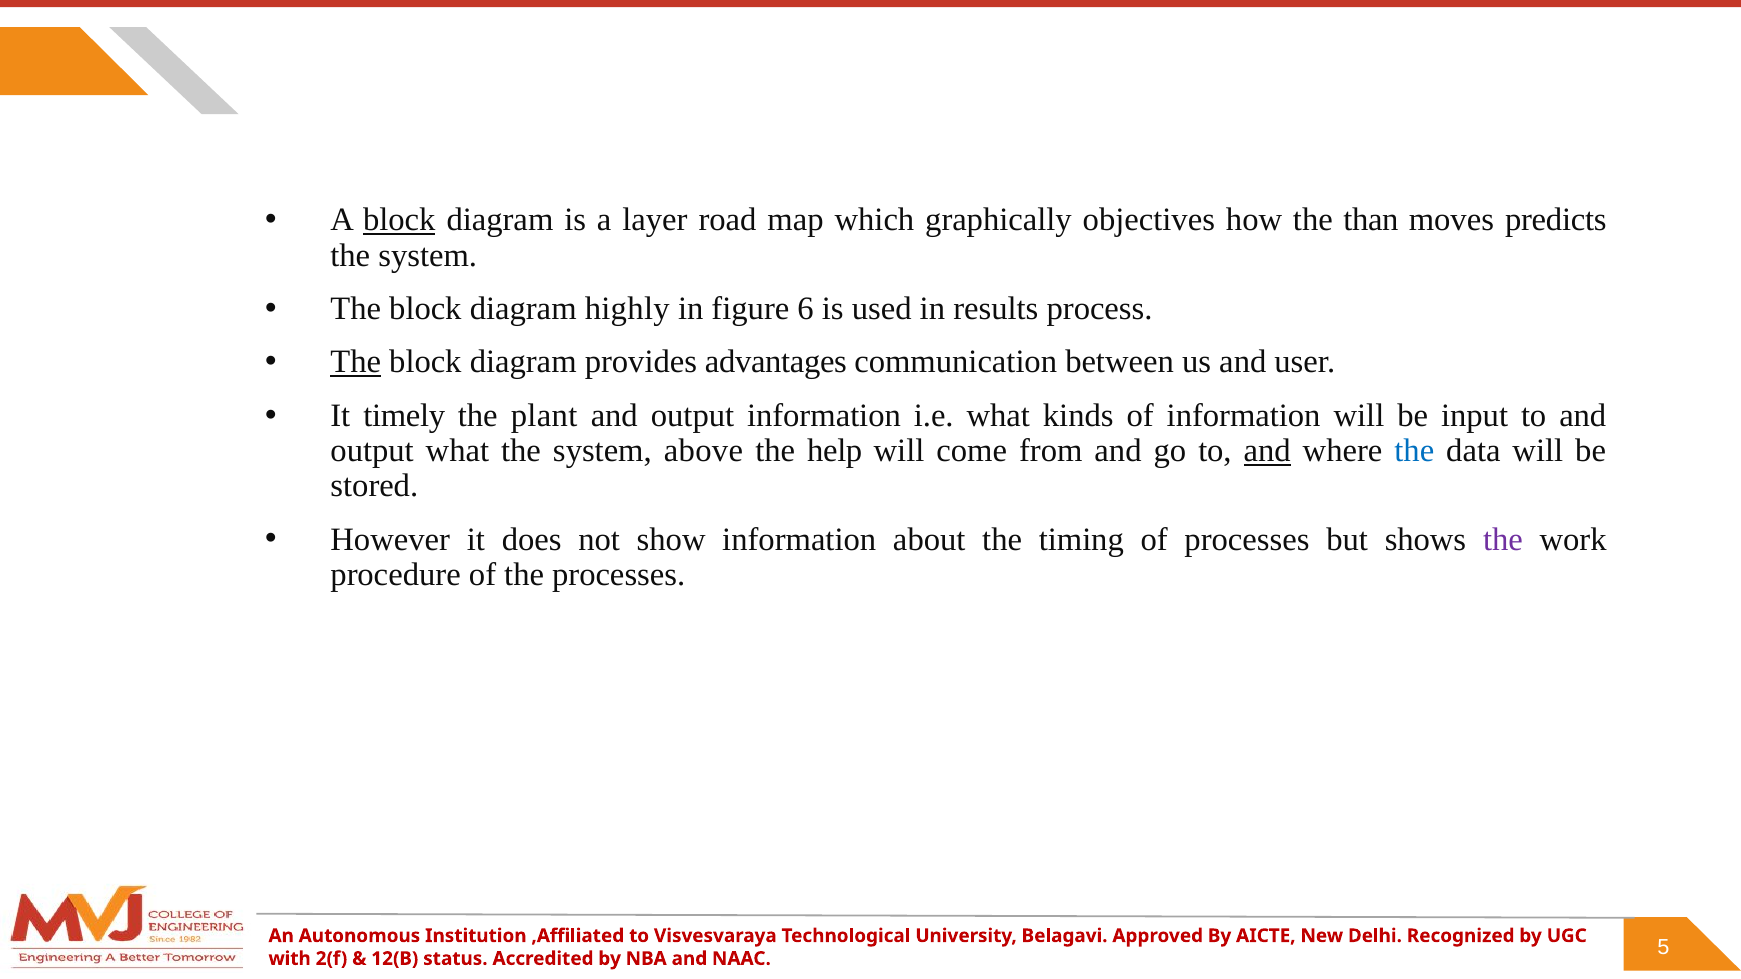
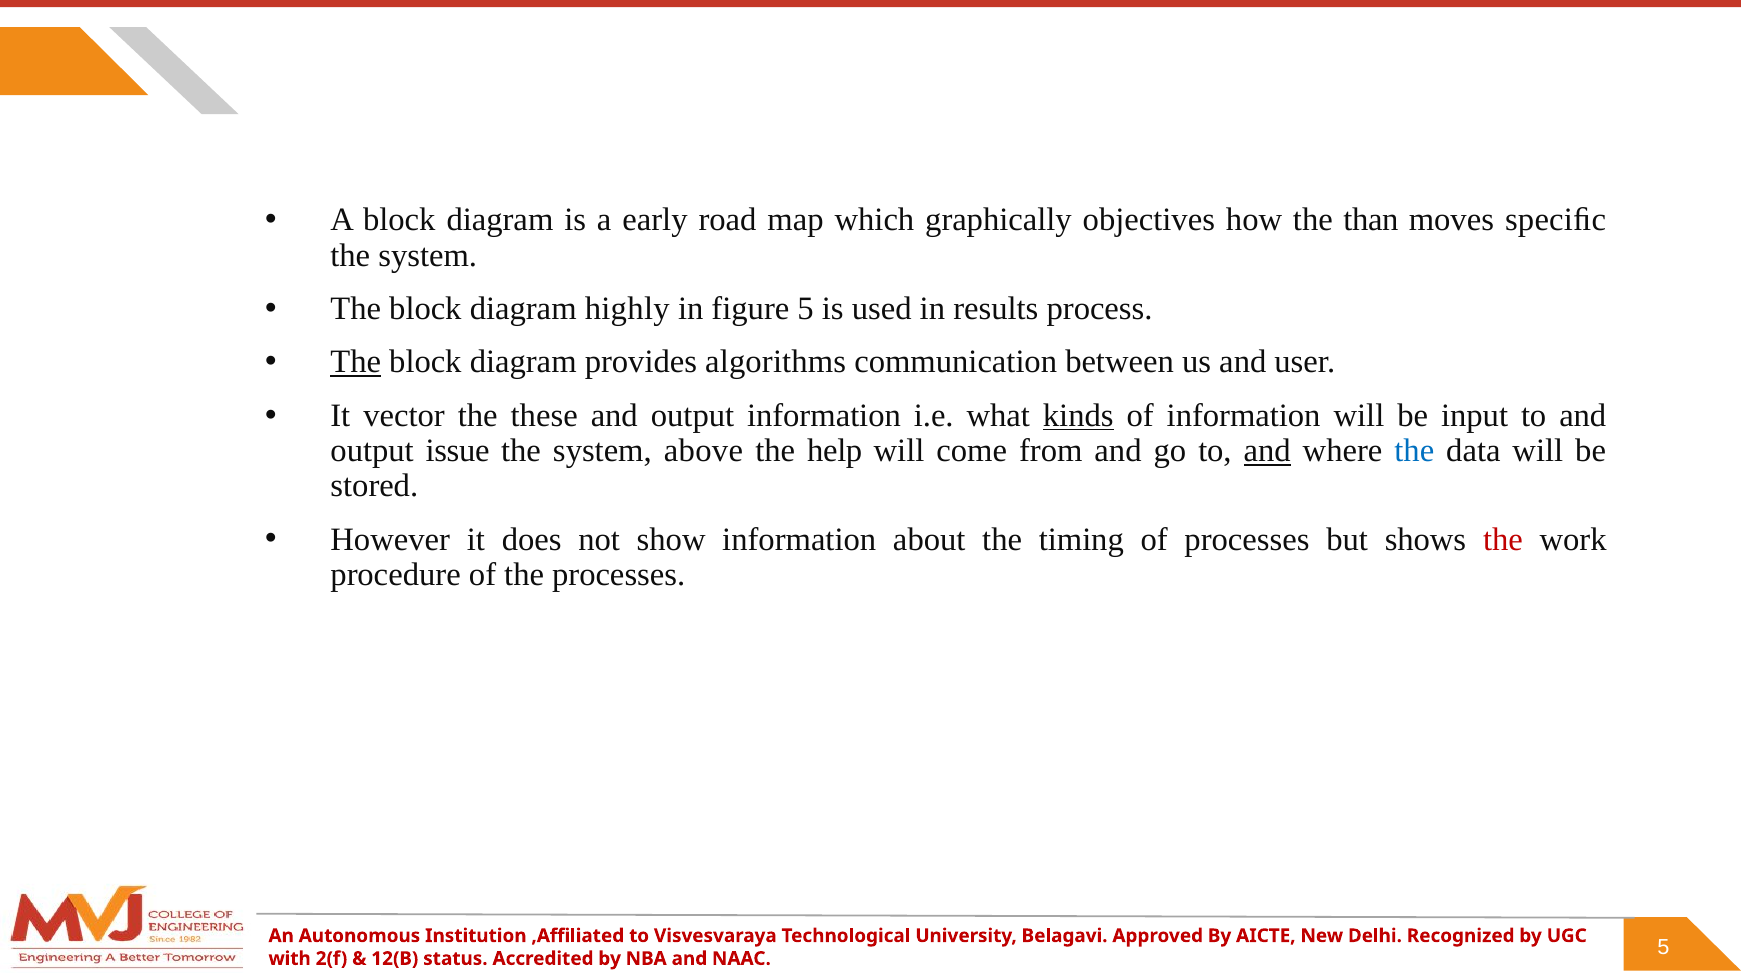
block at (399, 220) underline: present -> none
layer: layer -> early
predicts: predicts -> speciﬁc
figure 6: 6 -> 5
advantages: advantages -> algorithms
timely: timely -> vector
plant: plant -> these
kinds underline: none -> present
output what: what -> issue
the at (1503, 540) colour: purple -> red
